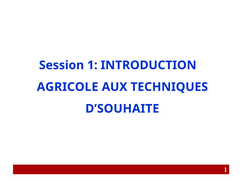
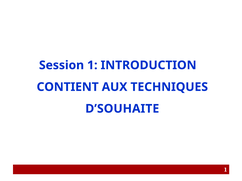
AGRICOLE: AGRICOLE -> CONTIENT
